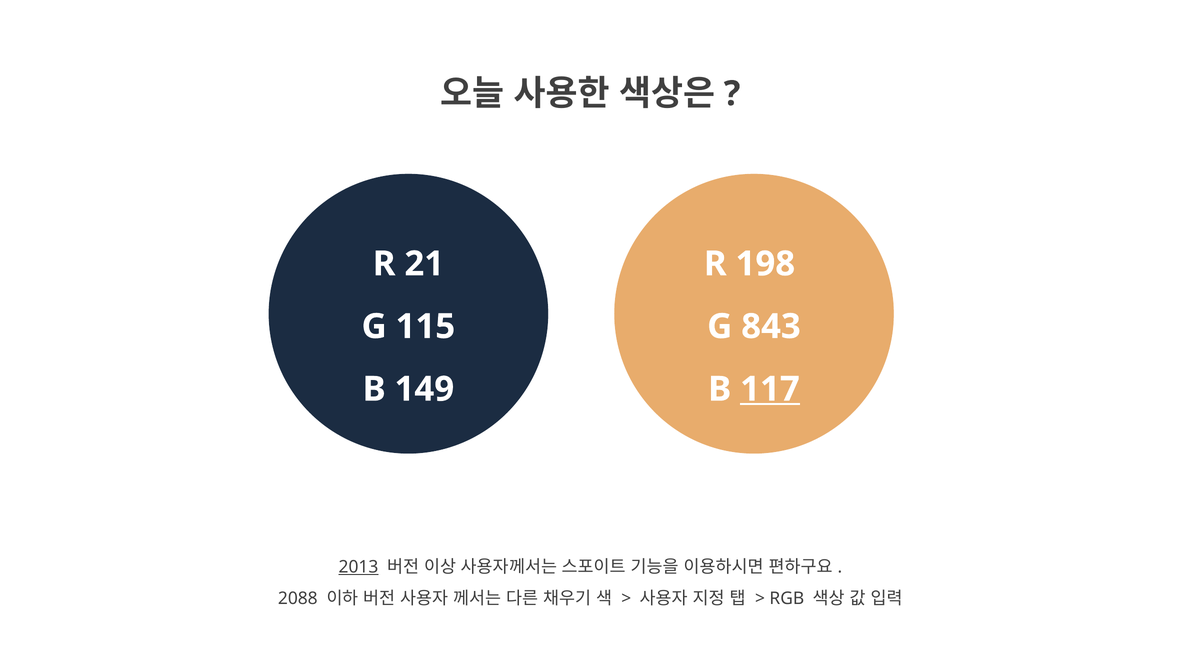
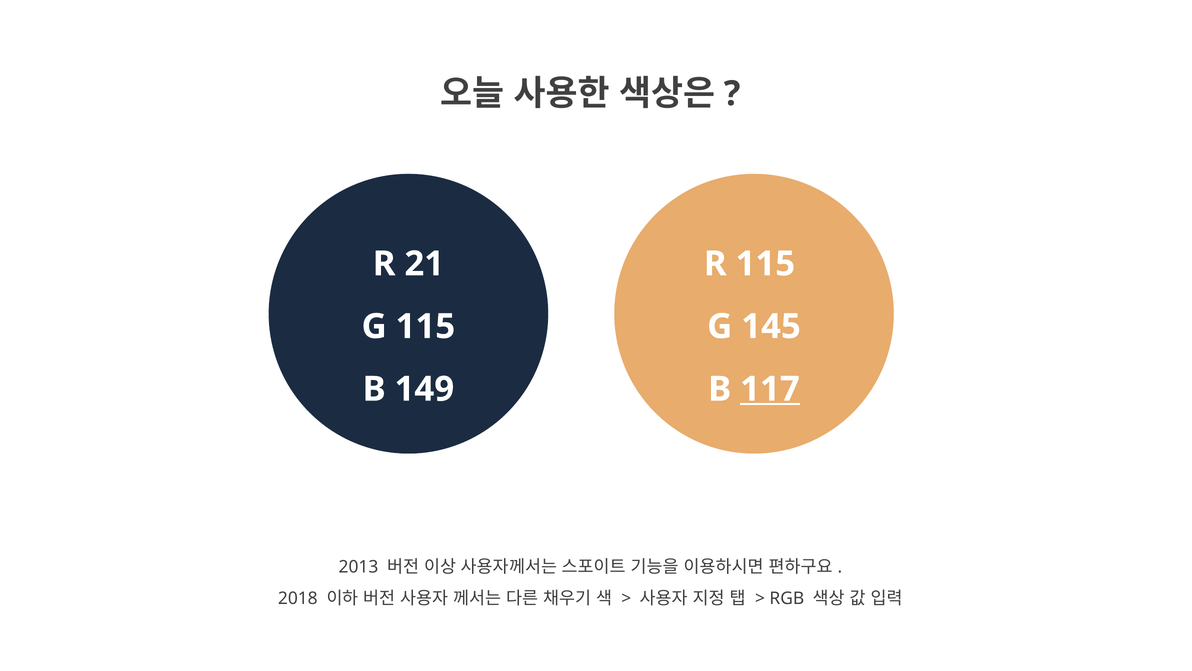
R 198: 198 -> 115
843: 843 -> 145
2013 underline: present -> none
2088: 2088 -> 2018
